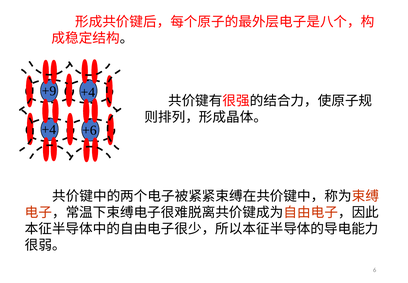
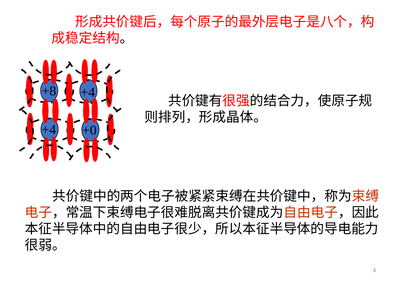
+9: +9 -> +8
+6: +6 -> +0
